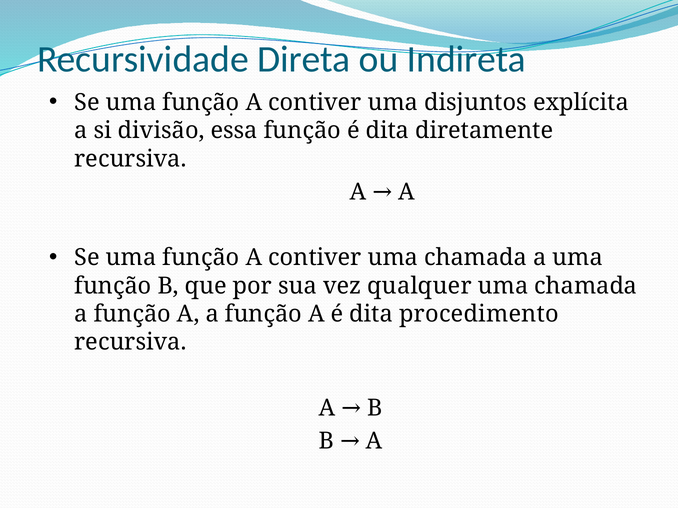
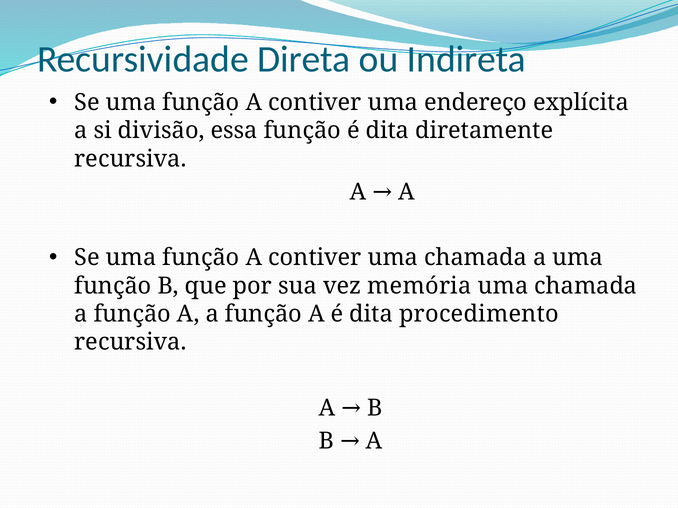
disjuntos: disjuntos -> endereço
qualquer: qualquer -> memória
